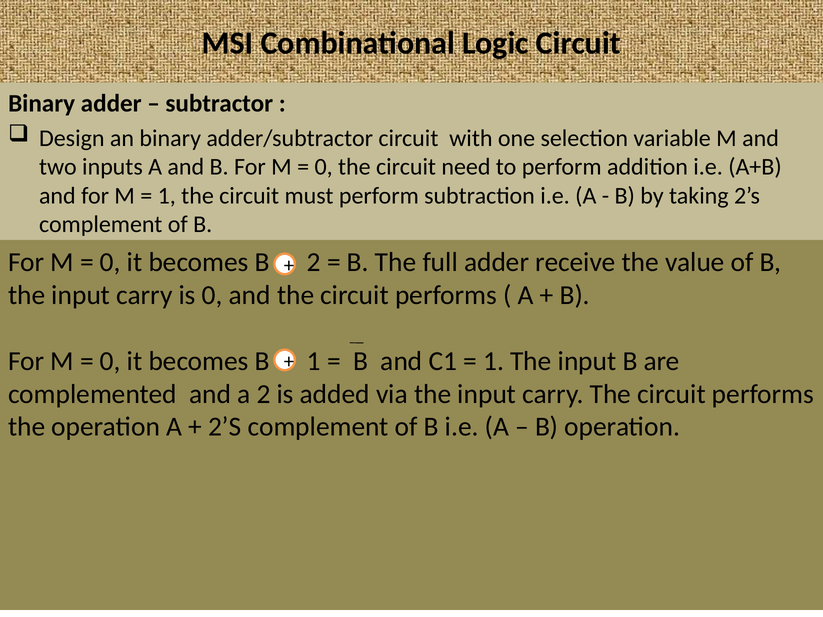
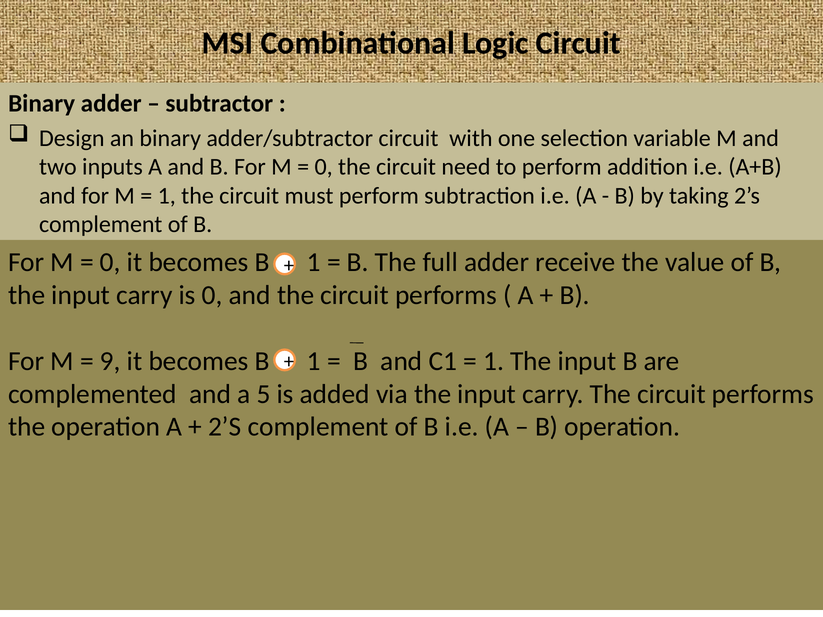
2 at (314, 262): 2 -> 1
0 at (110, 361): 0 -> 9
a 2: 2 -> 5
